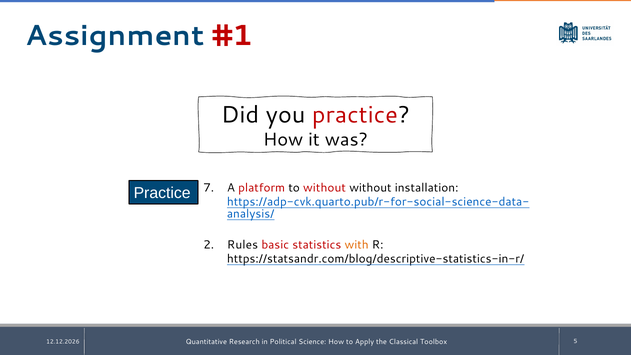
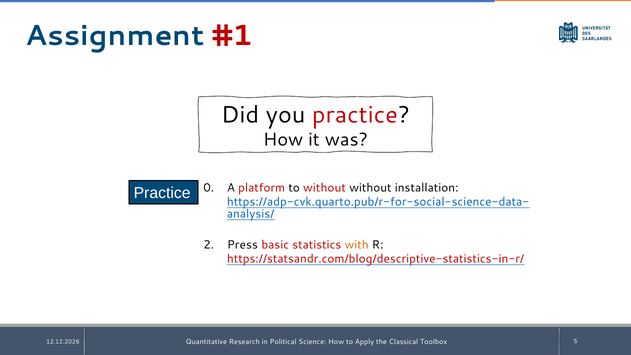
7: 7 -> 0
Rules: Rules -> Press
https://statsandr.com/blog/descriptive-statistics-in-r/ colour: black -> red
